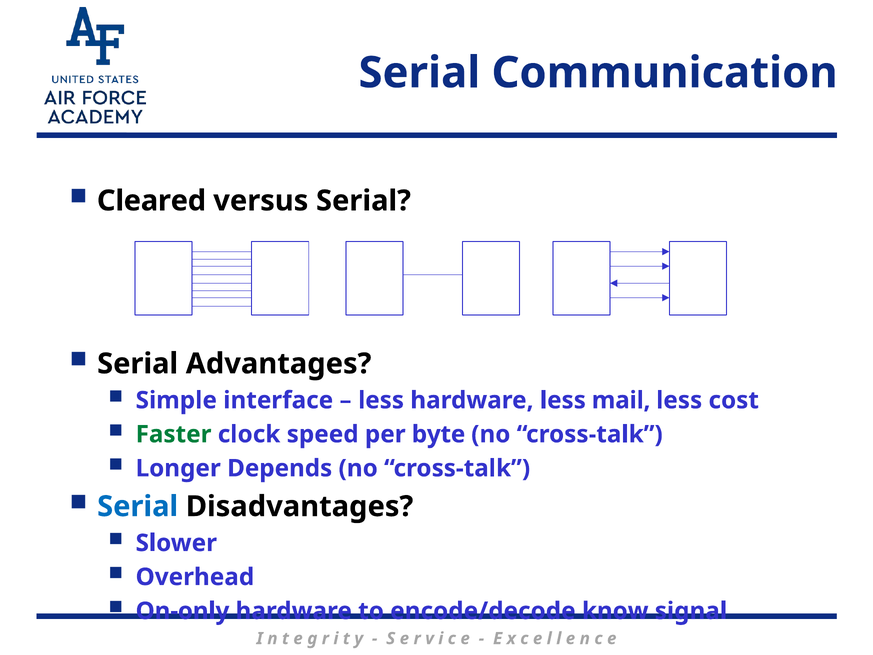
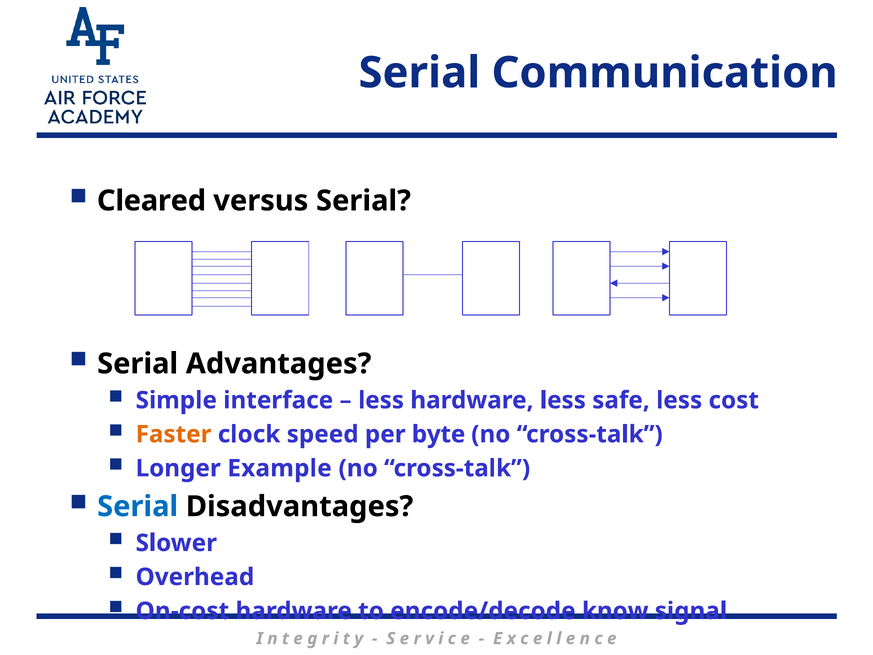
mail: mail -> safe
Faster colour: green -> orange
Depends: Depends -> Example
On-only: On-only -> On-cost
